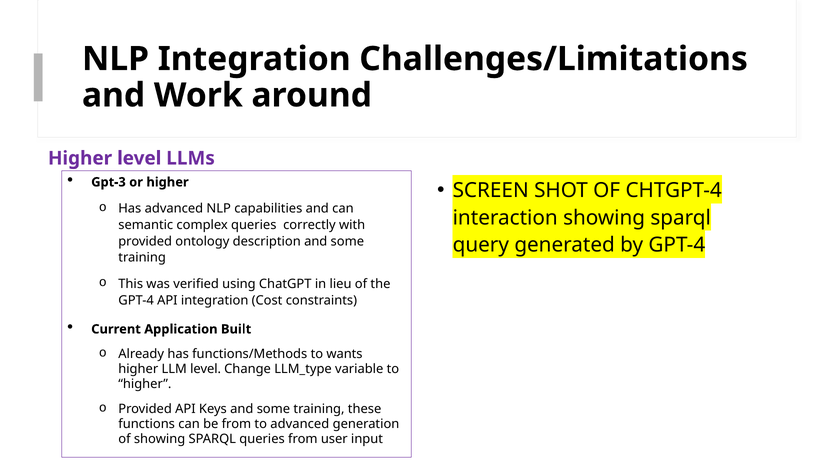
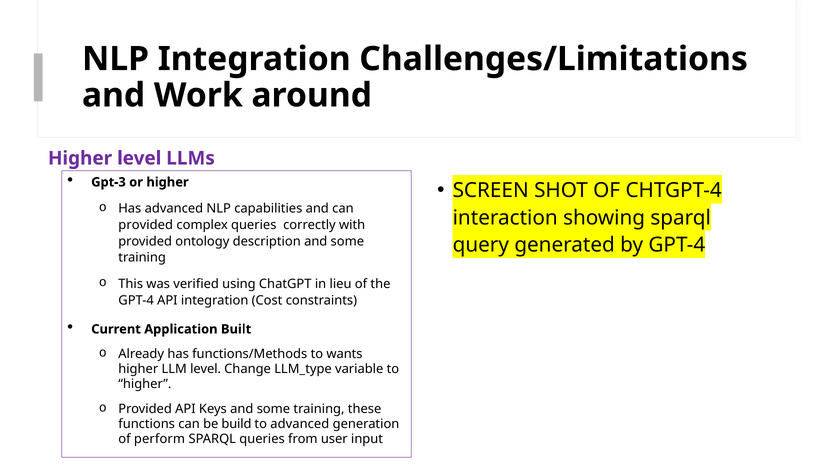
semantic at (146, 225): semantic -> provided
be from: from -> build
of showing: showing -> perform
